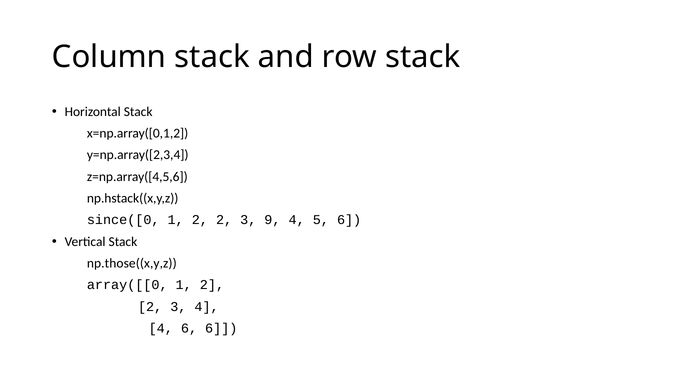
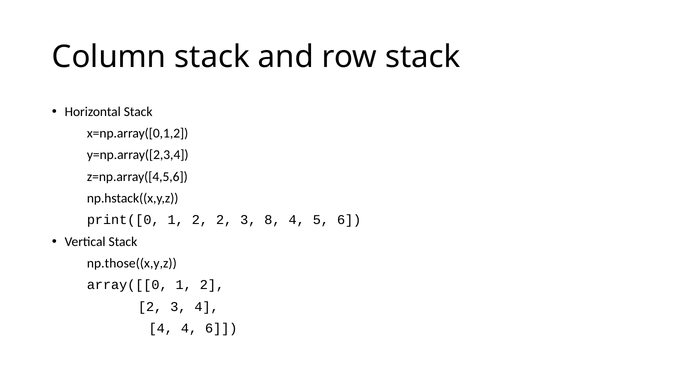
since([0: since([0 -> print([0
9: 9 -> 8
6 at (189, 328): 6 -> 4
